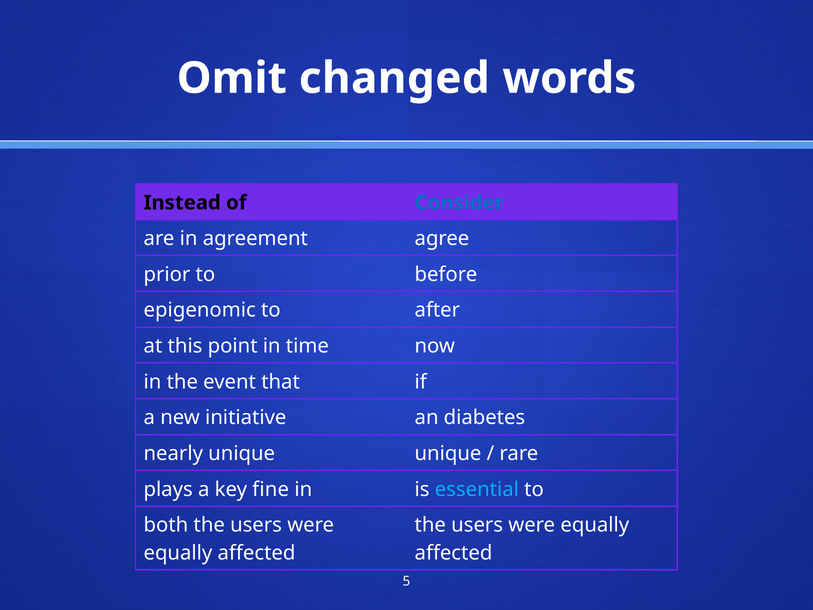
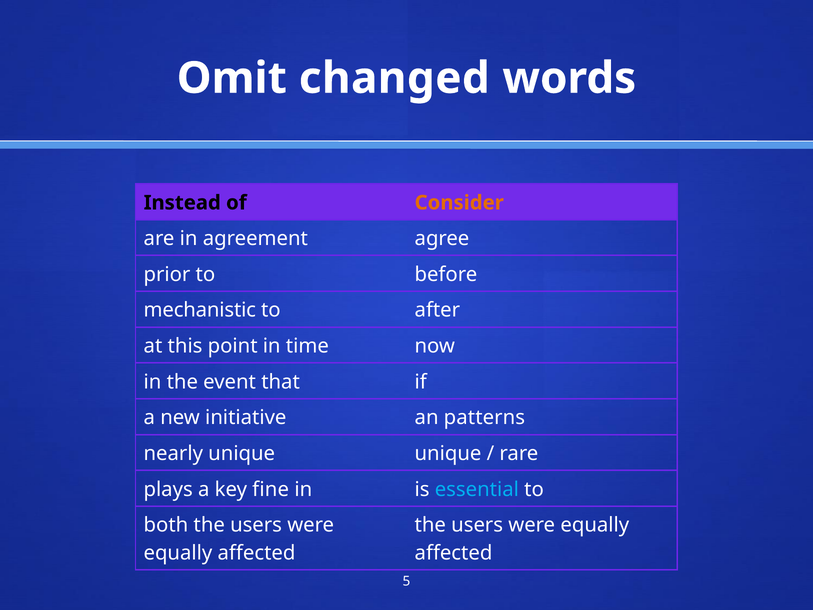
Consider colour: blue -> orange
epigenomic: epigenomic -> mechanistic
diabetes: diabetes -> patterns
